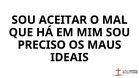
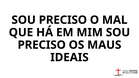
ACEITAR at (63, 20): ACEITAR -> PRECISO
